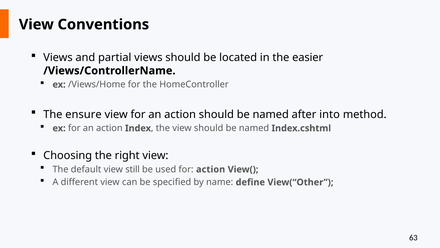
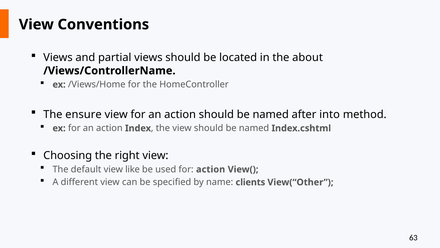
easier: easier -> about
still: still -> like
define: define -> clients
